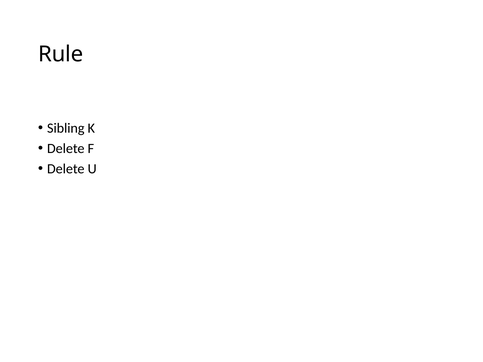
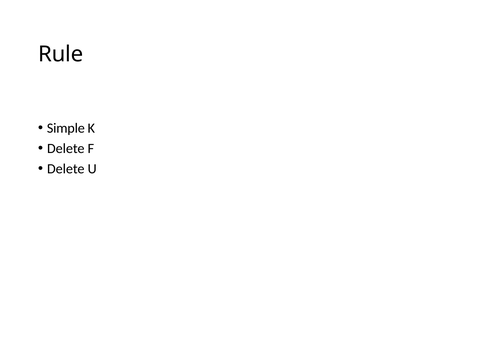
Sibling: Sibling -> Simple
